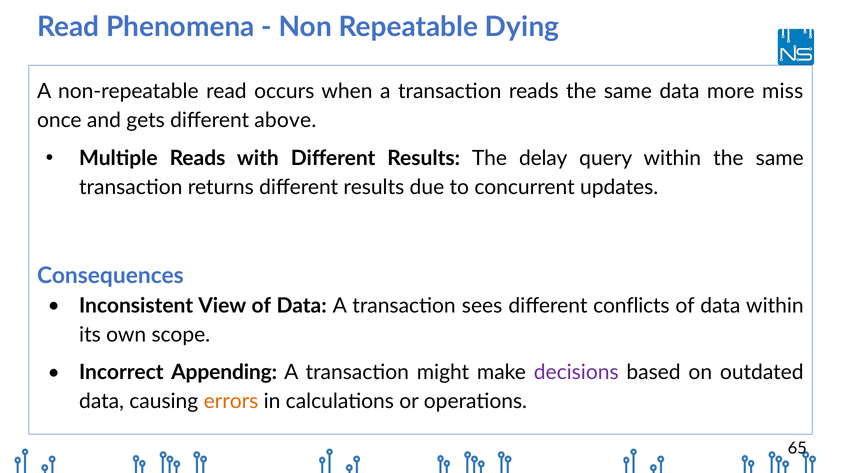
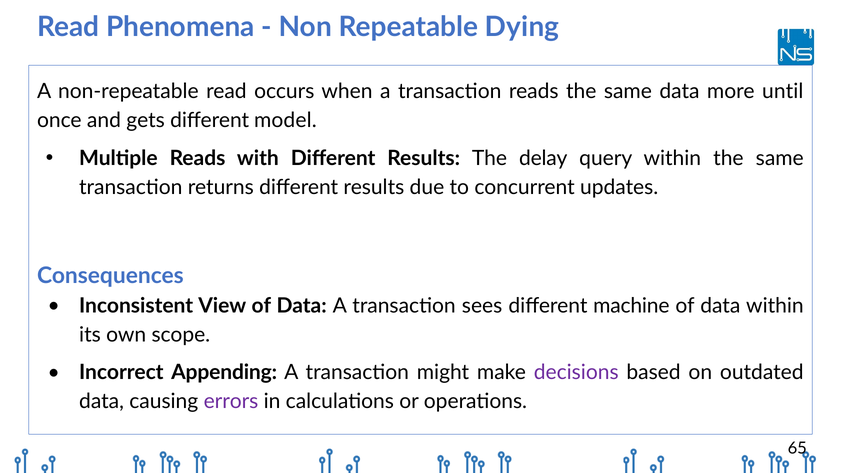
miss: miss -> until
above: above -> model
conflicts: conflicts -> machine
errors colour: orange -> purple
